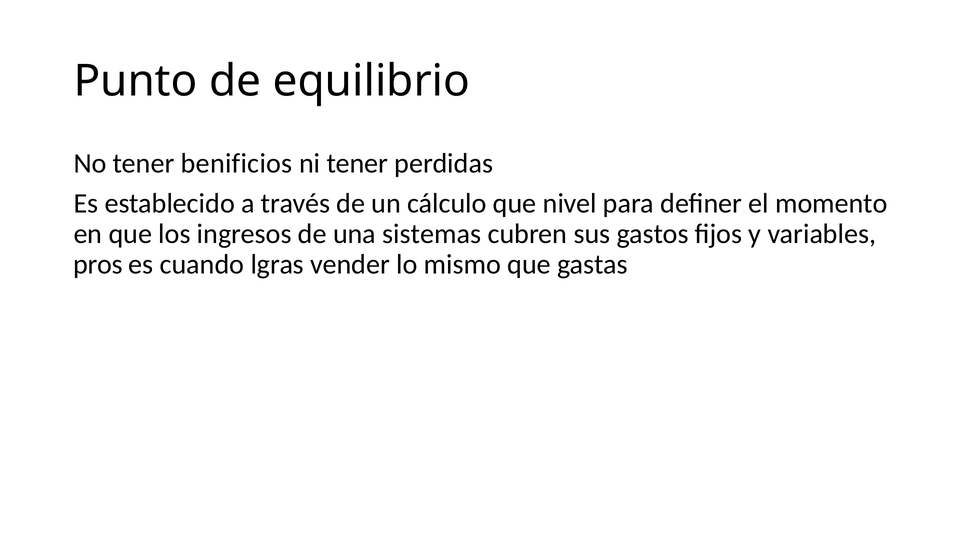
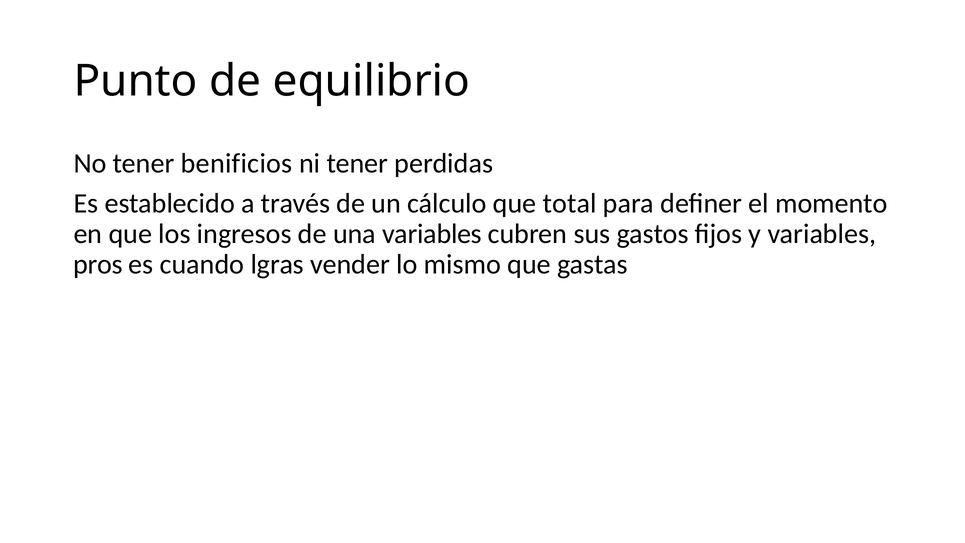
nivel: nivel -> total
una sistemas: sistemas -> variables
